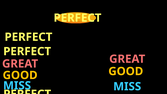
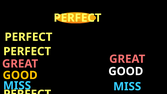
GOOD at (126, 71) colour: yellow -> white
